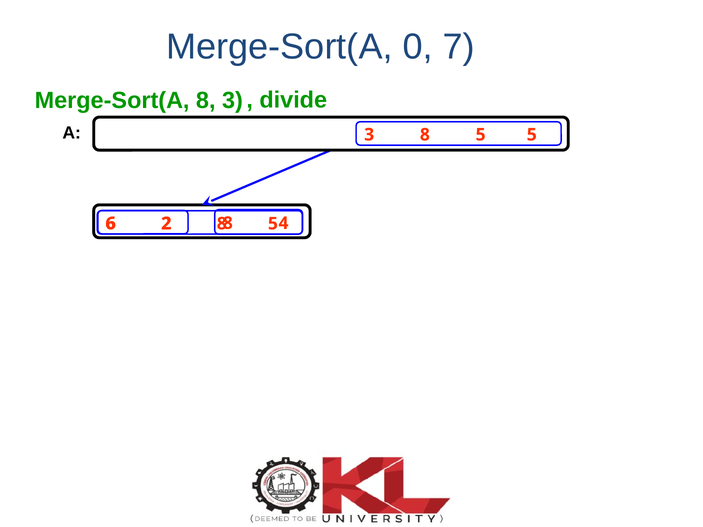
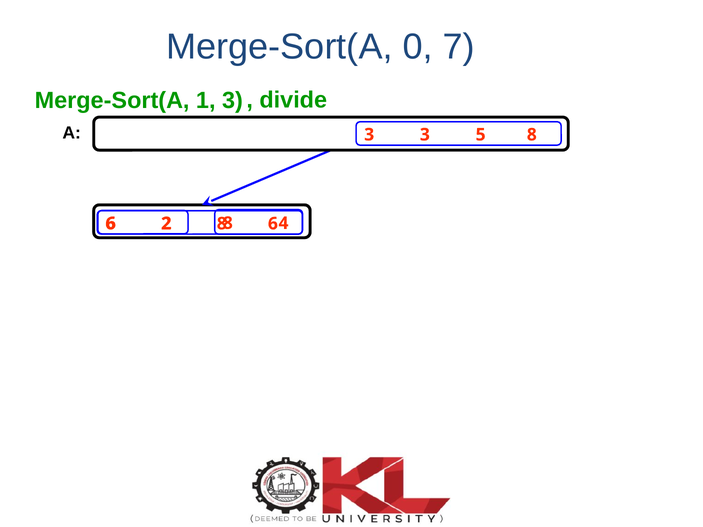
Merge-Sort(A 8: 8 -> 1
3 8: 8 -> 3
5 5: 5 -> 8
5 at (273, 224): 5 -> 6
